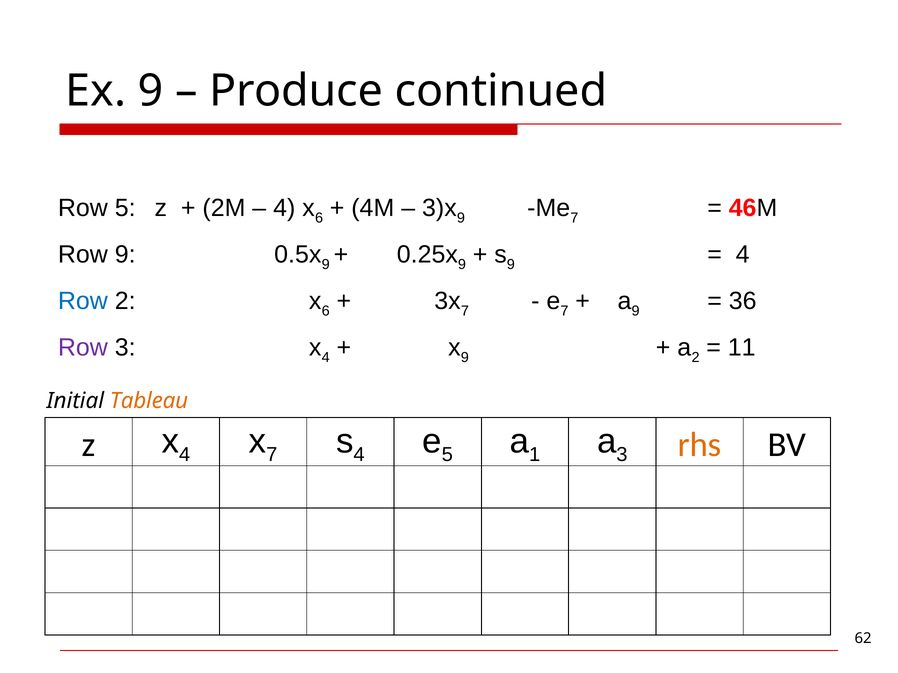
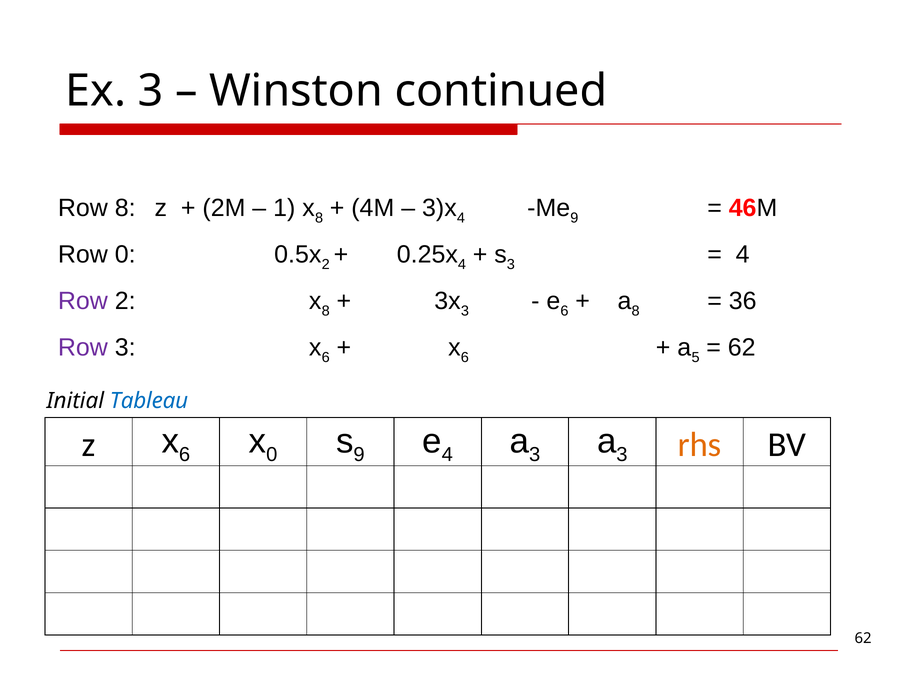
Ex 9: 9 -> 3
Produce: Produce -> Winston
Row 5: 5 -> 8
4 at (284, 208): 4 -> 1
6 at (319, 218): 6 -> 8
9 at (461, 218): 9 -> 4
7 at (574, 218): 7 -> 9
Row 9: 9 -> 0
9 at (326, 265): 9 -> 2
9 at (462, 265): 9 -> 4
9 at (511, 265): 9 -> 3
Row at (83, 301) colour: blue -> purple
6 at (326, 311): 6 -> 8
7 at (465, 311): 7 -> 3
7 at (564, 311): 7 -> 6
9 at (636, 311): 9 -> 8
4 at (326, 358): 4 -> 6
9 at (465, 358): 9 -> 6
2 at (696, 358): 2 -> 5
11 at (742, 348): 11 -> 62
Tableau colour: orange -> blue
4 at (185, 455): 4 -> 6
7 at (272, 455): 7 -> 0
4 at (359, 455): 4 -> 9
5 at (447, 455): 5 -> 4
1 at (535, 455): 1 -> 3
